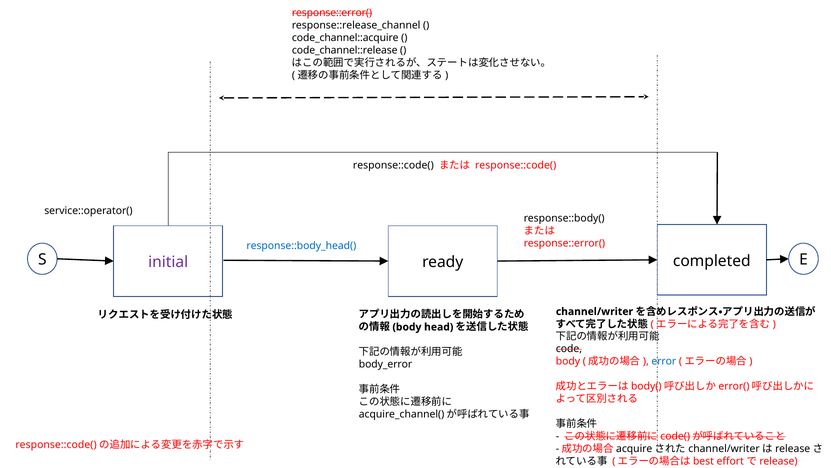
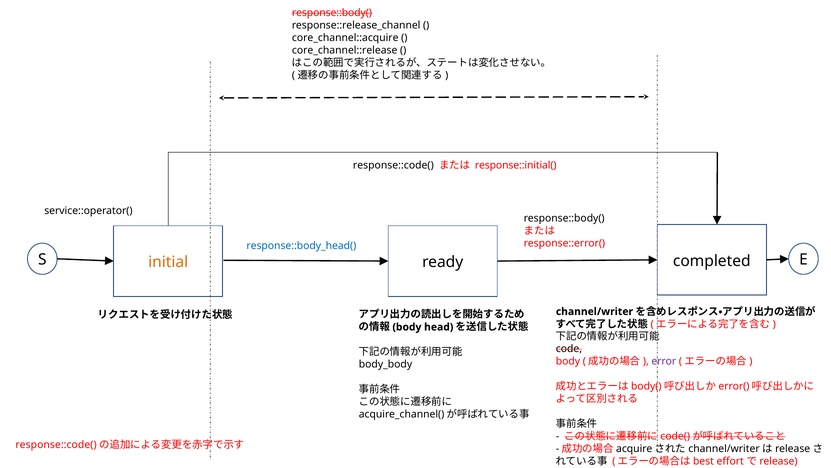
response::error( at (332, 13): response::error( -> response::body(
code_channel::acquire: code_channel::acquire -> core_channel::acquire
code_channel::release: code_channel::release -> core_channel::release
response::code( at (516, 165): response::code( -> response::initial(
initial colour: purple -> orange
error colour: blue -> purple
body_error: body_error -> body_body
